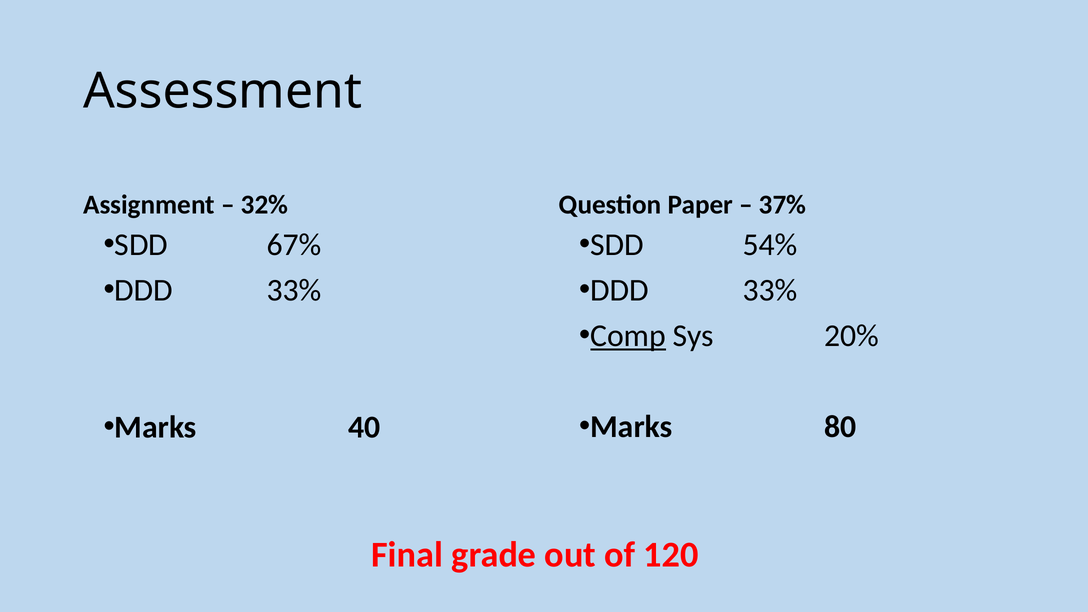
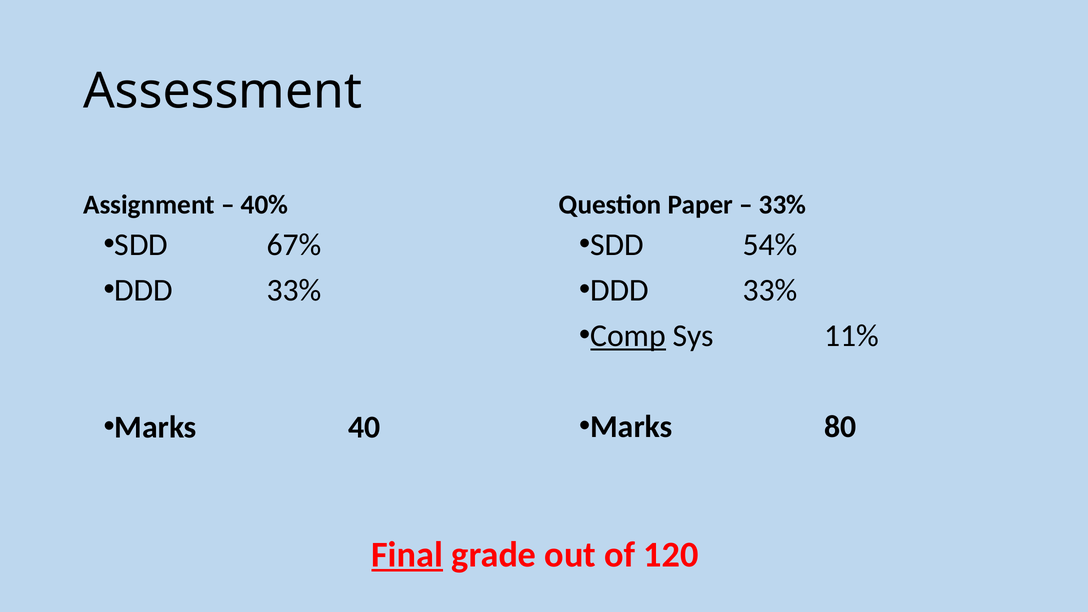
32%: 32% -> 40%
37% at (782, 205): 37% -> 33%
20%: 20% -> 11%
Final underline: none -> present
